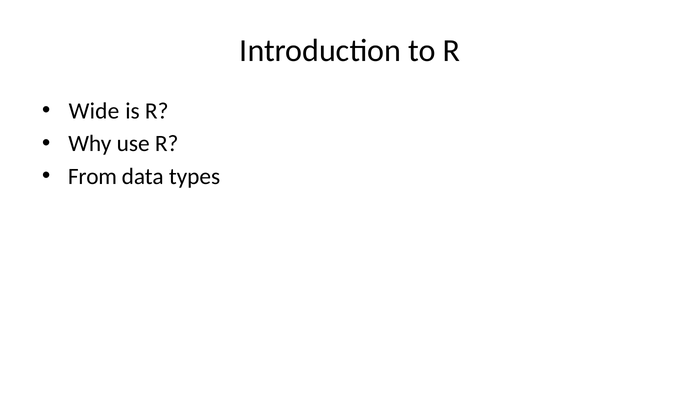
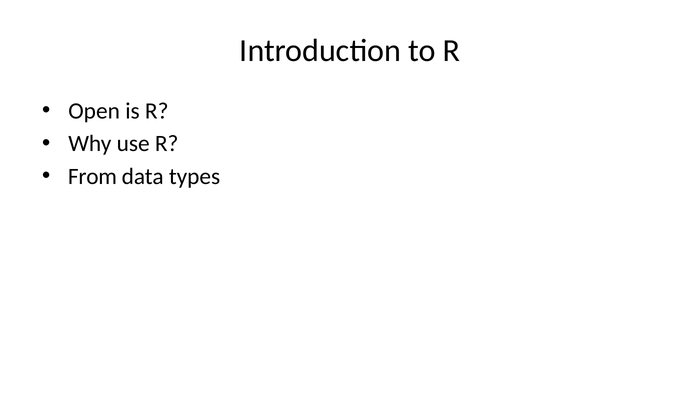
Wide: Wide -> Open
